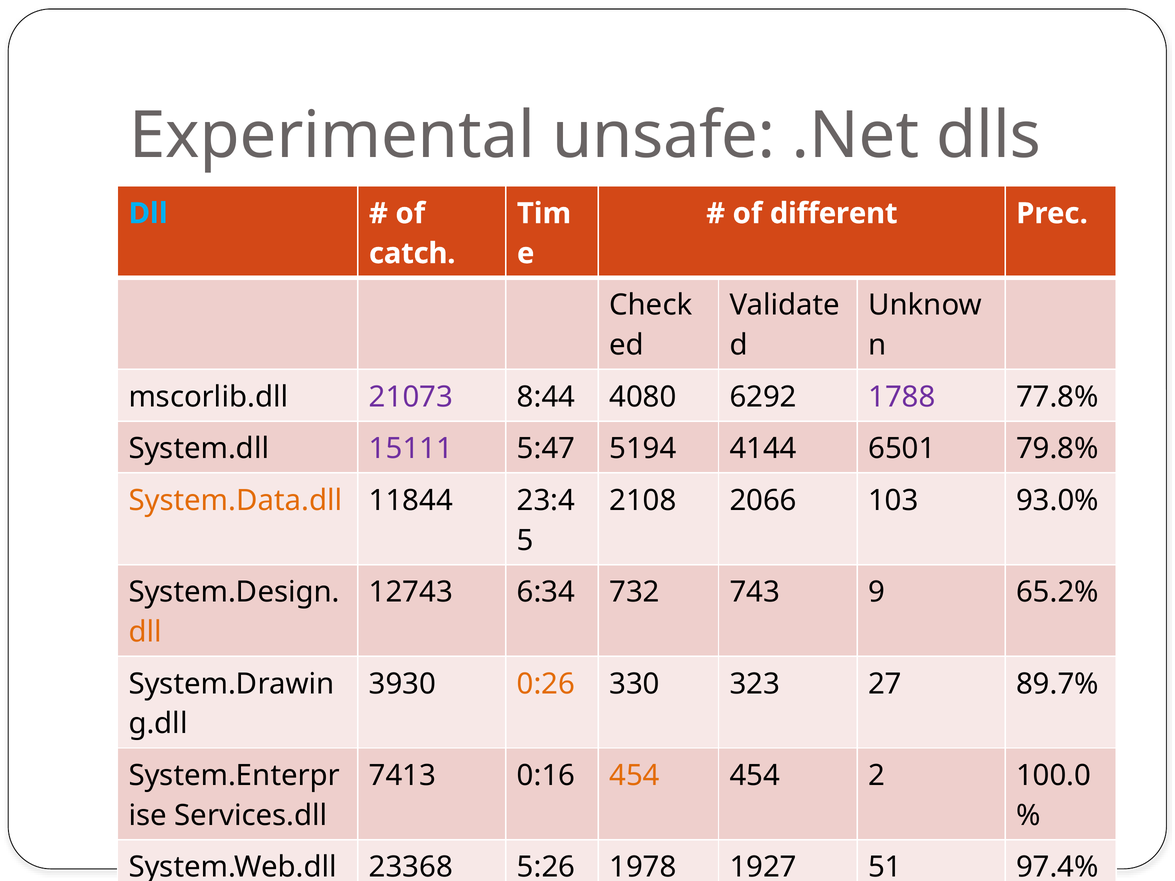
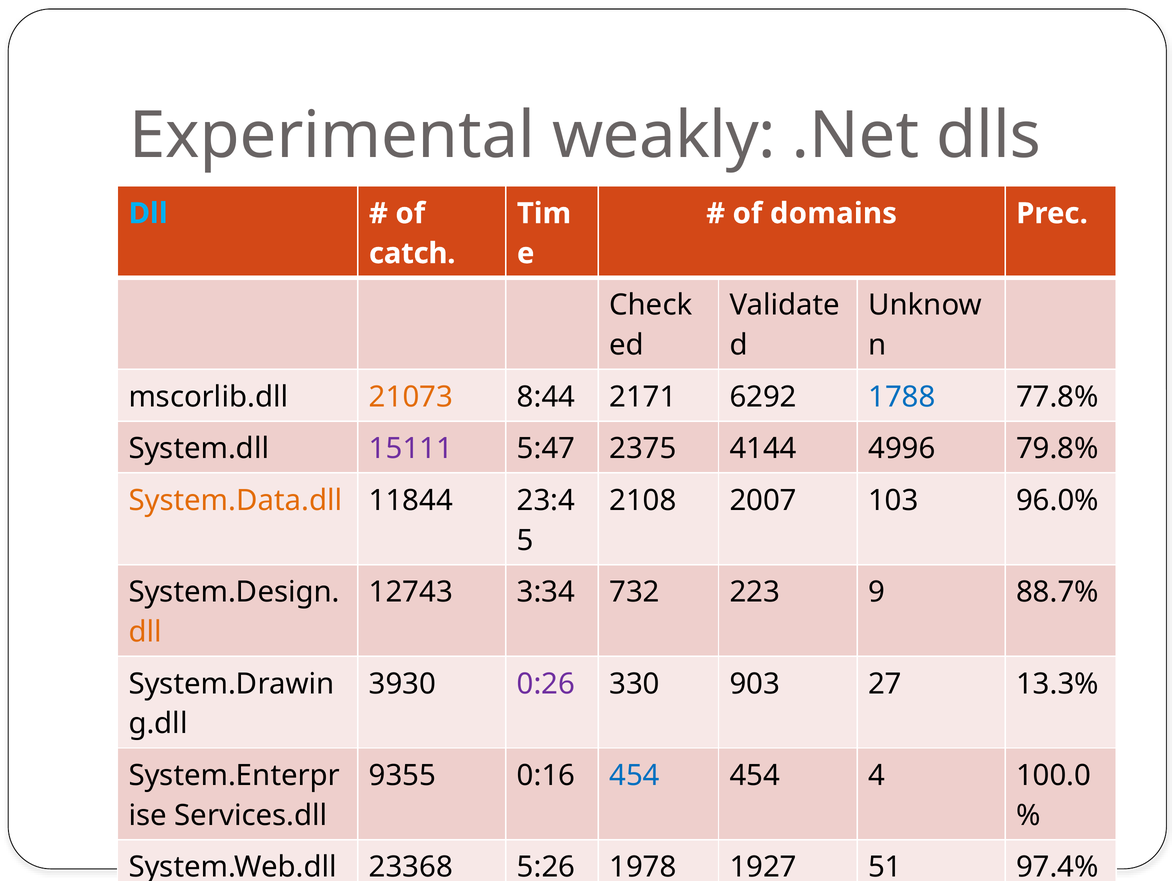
unsafe: unsafe -> weakly
different: different -> domains
21073 colour: purple -> orange
4080: 4080 -> 2171
1788 colour: purple -> blue
5194: 5194 -> 2375
6501: 6501 -> 4996
2066: 2066 -> 2007
93.0%: 93.0% -> 96.0%
6:34: 6:34 -> 3:34
732 743: 743 -> 223
65.2%: 65.2% -> 88.7%
0:26 colour: orange -> purple
323: 323 -> 903
89.7%: 89.7% -> 13.3%
7413: 7413 -> 9355
454 at (635, 776) colour: orange -> blue
2: 2 -> 4
